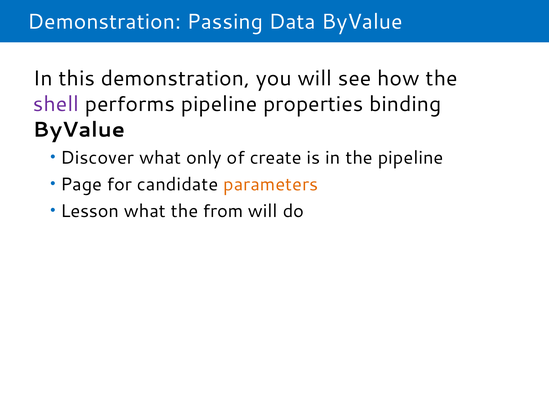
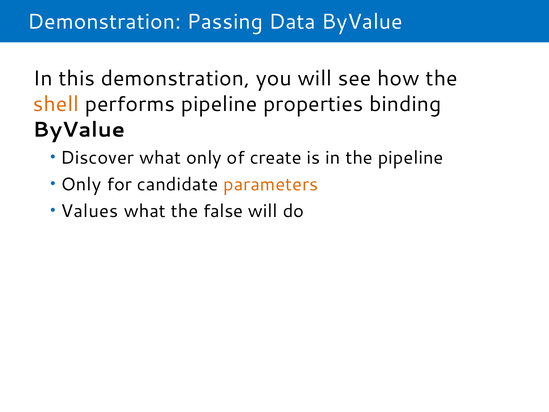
shell colour: purple -> orange
Page at (81, 184): Page -> Only
Lesson: Lesson -> Values
from: from -> false
